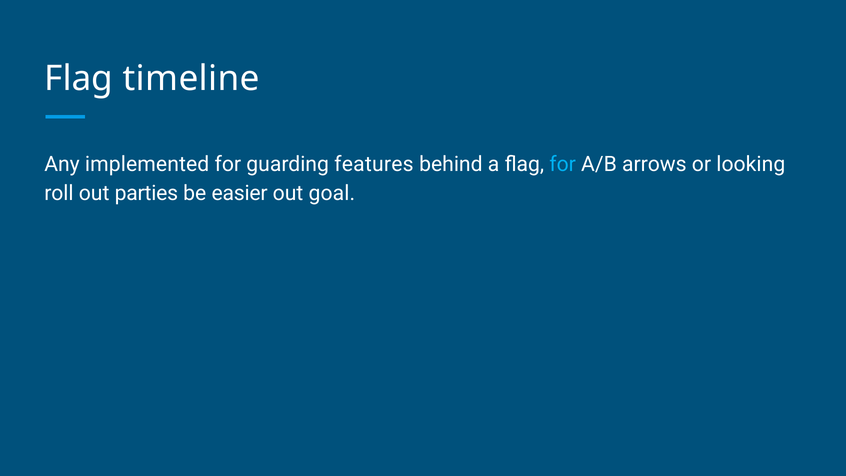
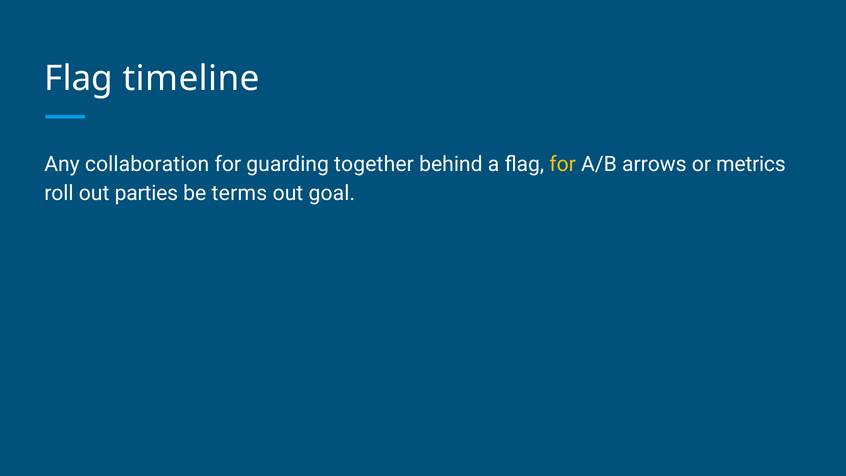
implemented: implemented -> collaboration
features: features -> together
for at (563, 164) colour: light blue -> yellow
looking: looking -> metrics
easier: easier -> terms
